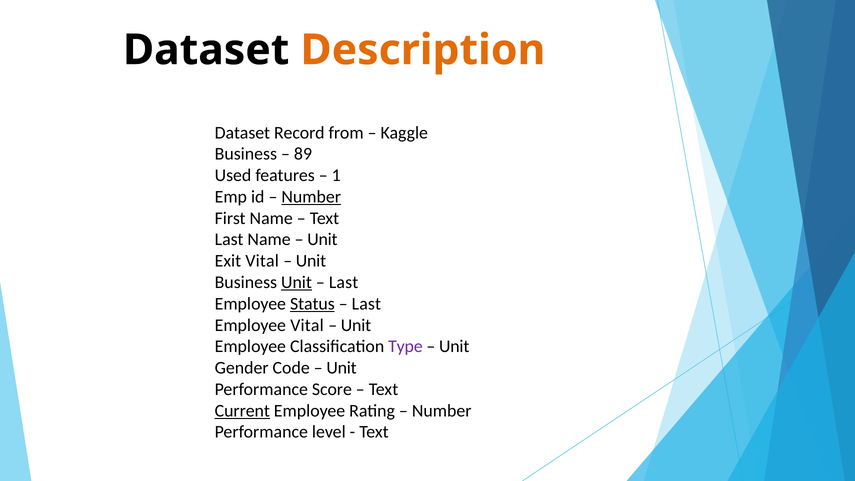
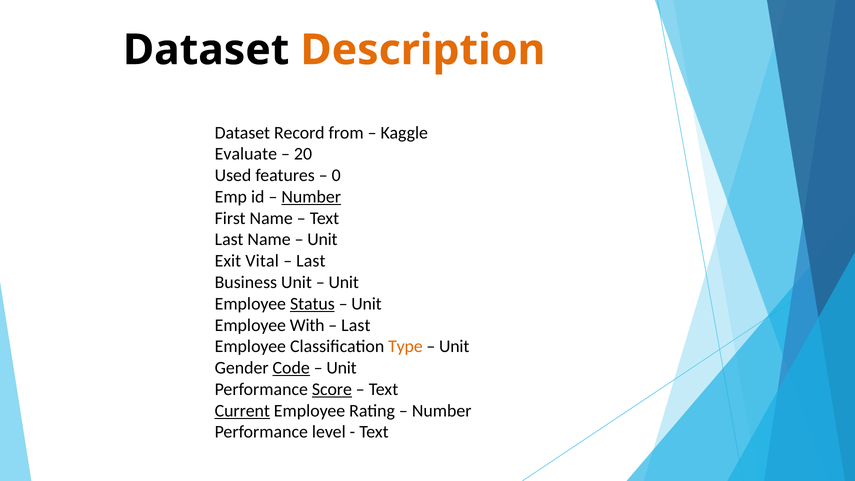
Business at (246, 154): Business -> Evaluate
89: 89 -> 20
1: 1 -> 0
Unit at (311, 261): Unit -> Last
Unit at (297, 282) underline: present -> none
Last at (344, 282): Last -> Unit
Last at (366, 304): Last -> Unit
Employee Vital: Vital -> With
Unit at (356, 325): Unit -> Last
Type colour: purple -> orange
Code underline: none -> present
Score underline: none -> present
